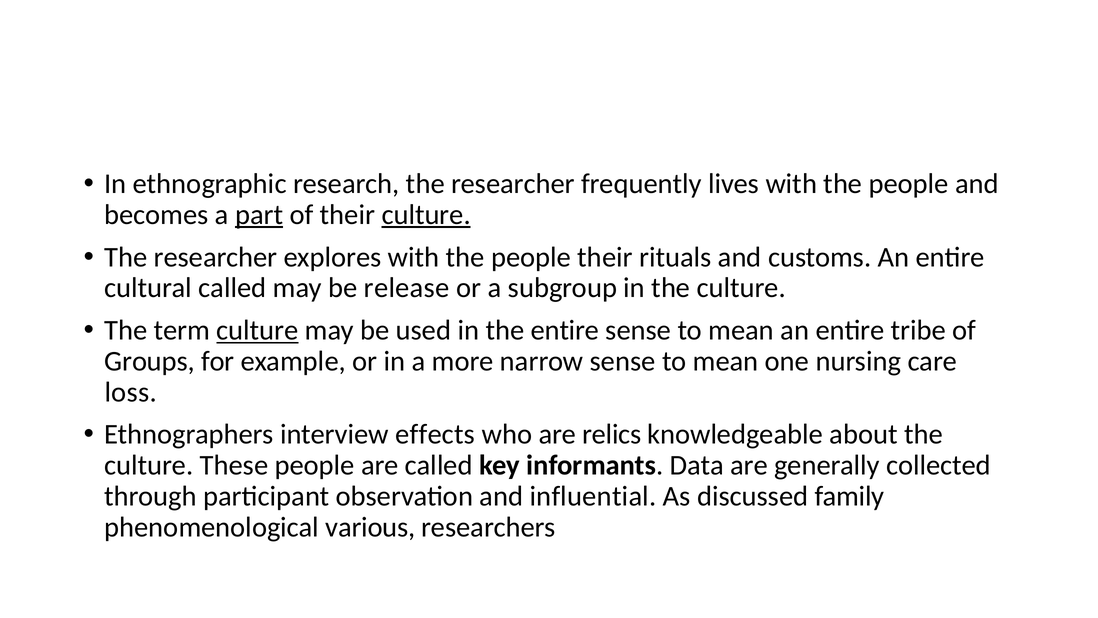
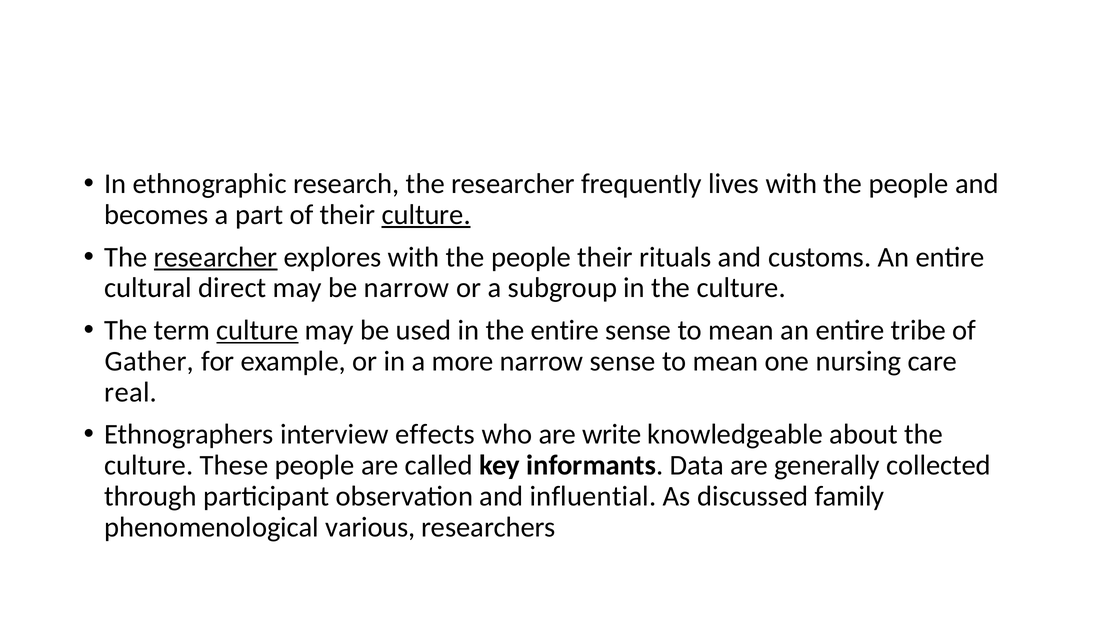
part underline: present -> none
researcher at (216, 257) underline: none -> present
cultural called: called -> direct
be release: release -> narrow
Groups: Groups -> Gather
loss: loss -> real
relics: relics -> write
